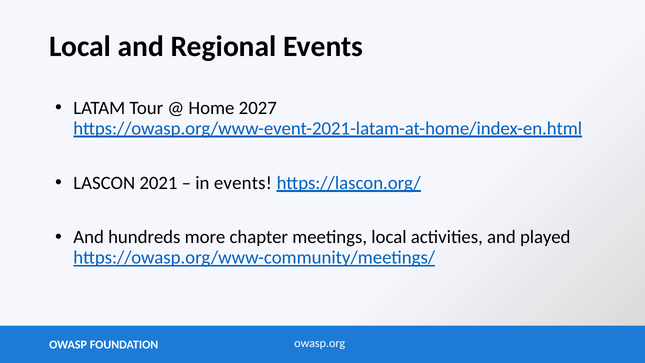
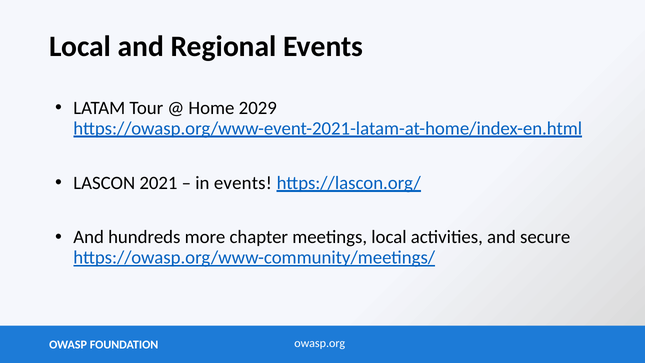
2027: 2027 -> 2029
played: played -> secure
